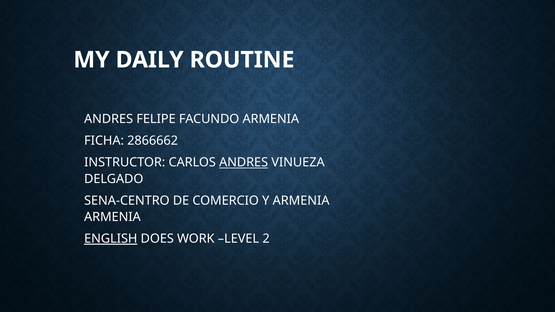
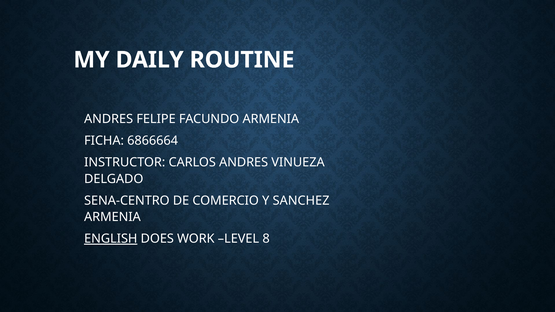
2866662: 2866662 -> 6866664
ANDRES at (244, 163) underline: present -> none
Y ARMENIA: ARMENIA -> SANCHEZ
2: 2 -> 8
